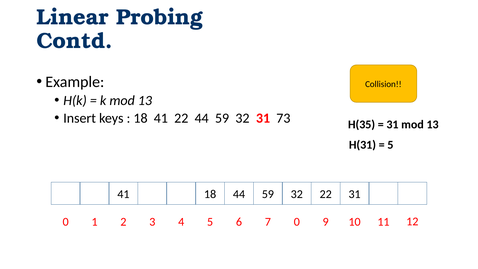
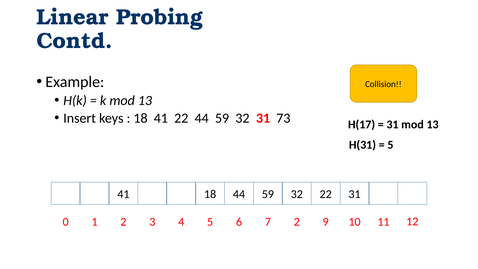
H(35: H(35 -> H(17
7 0: 0 -> 2
